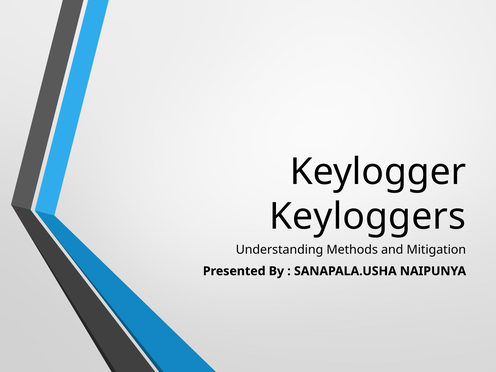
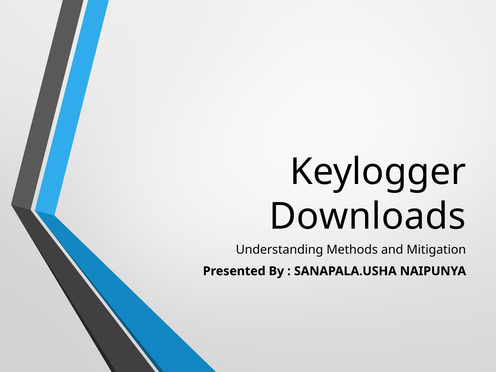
Keyloggers: Keyloggers -> Downloads
